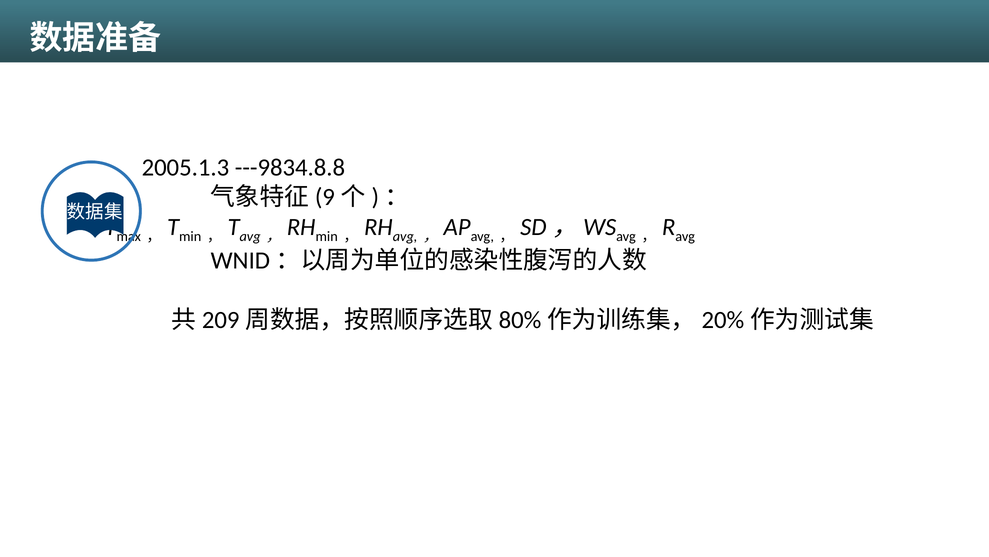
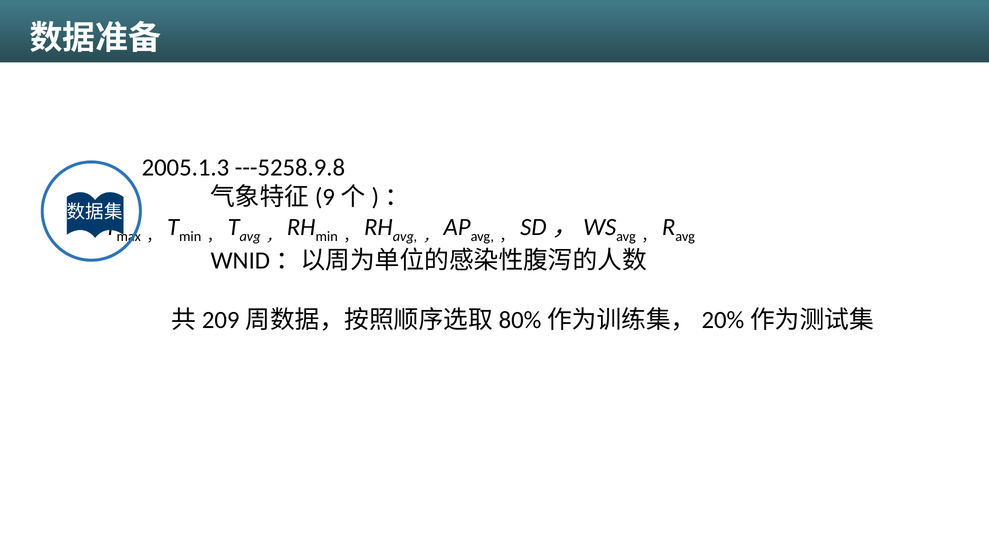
---9834.8.8: ---9834.8.8 -> ---5258.9.8
